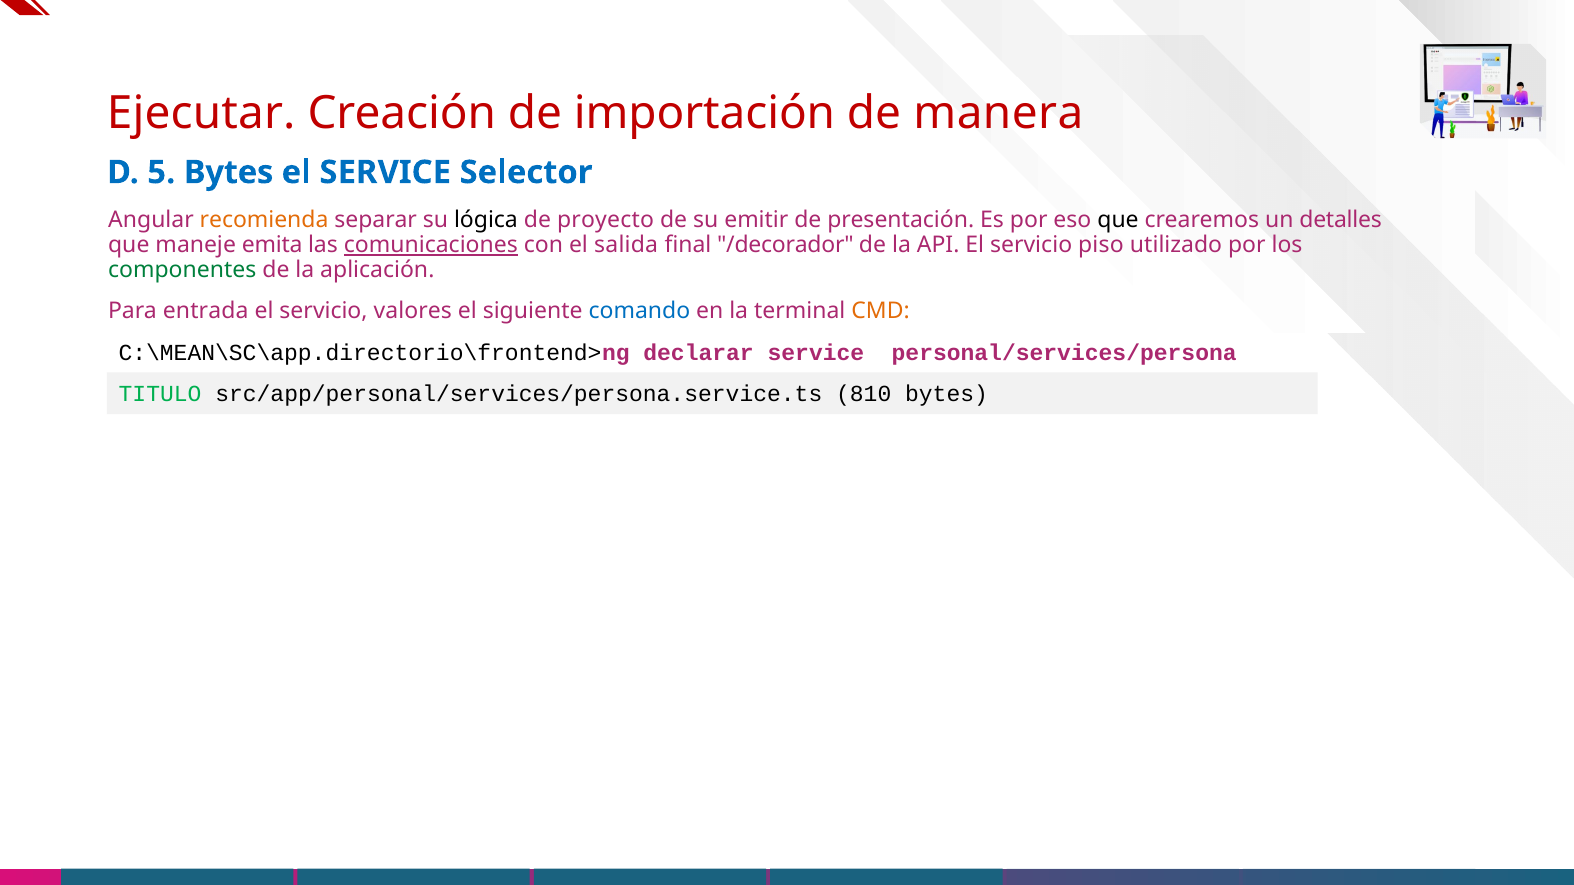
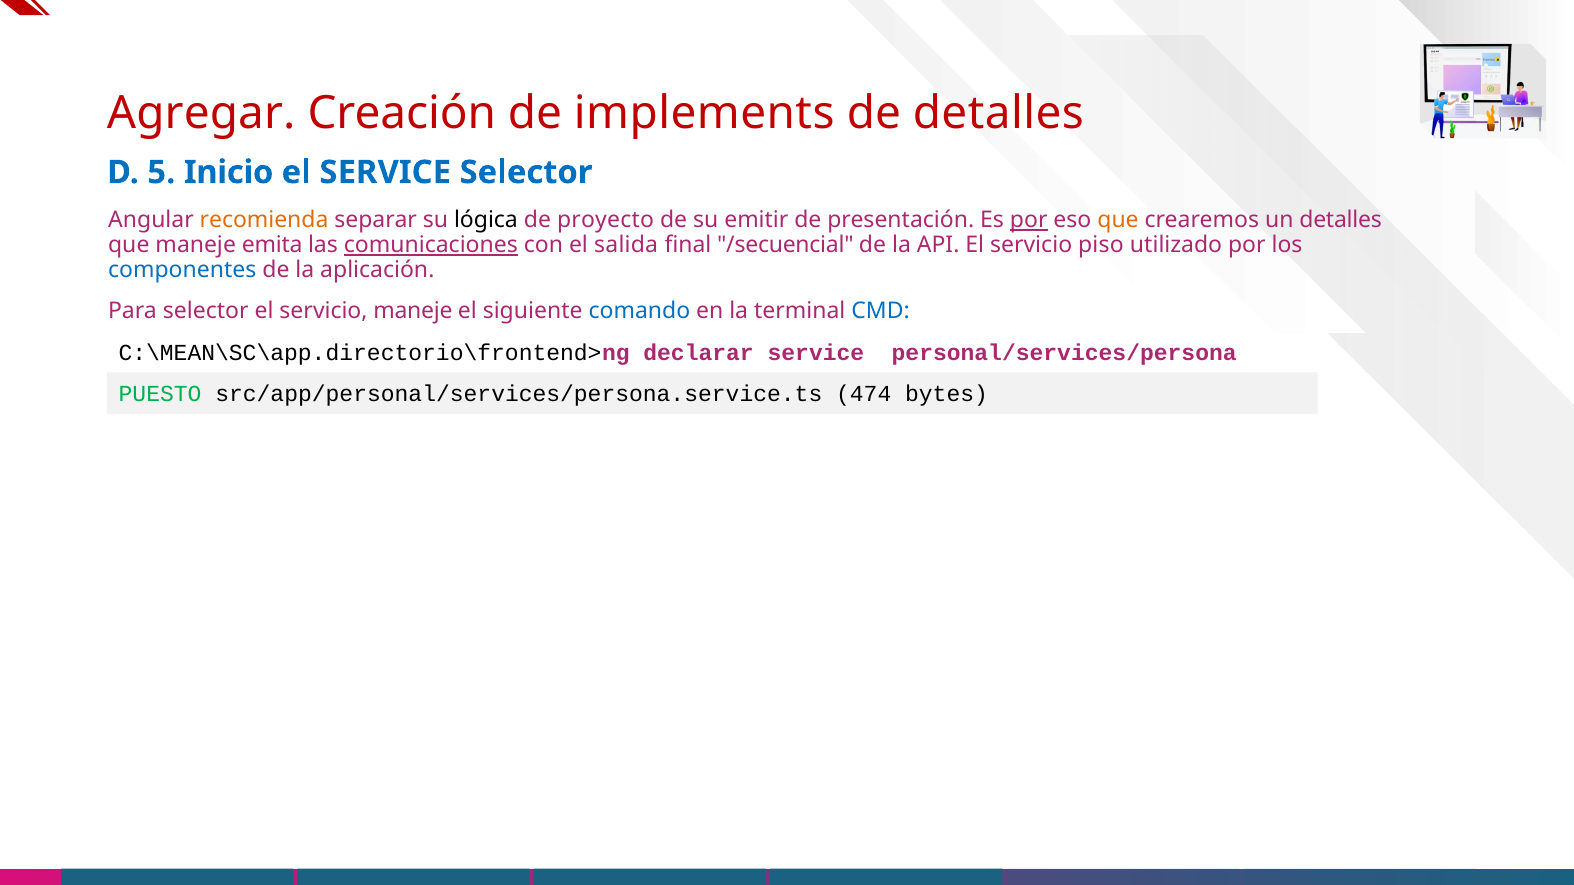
Ejecutar: Ejecutar -> Agregar
importación: importación -> implements
de manera: manera -> detalles
5 Bytes: Bytes -> Inicio
por at (1029, 220) underline: none -> present
que at (1118, 220) colour: black -> orange
/decorador: /decorador -> /secuencial
componentes colour: green -> blue
Para entrada: entrada -> selector
servicio valores: valores -> maneje
CMD colour: orange -> blue
TITULO: TITULO -> PUESTO
810: 810 -> 474
